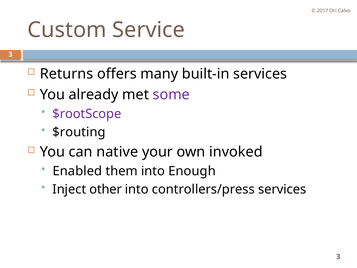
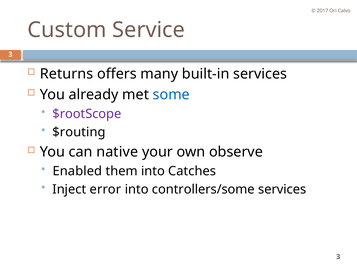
some colour: purple -> blue
invoked: invoked -> observe
Enough: Enough -> Catches
other: other -> error
controllers/press: controllers/press -> controllers/some
